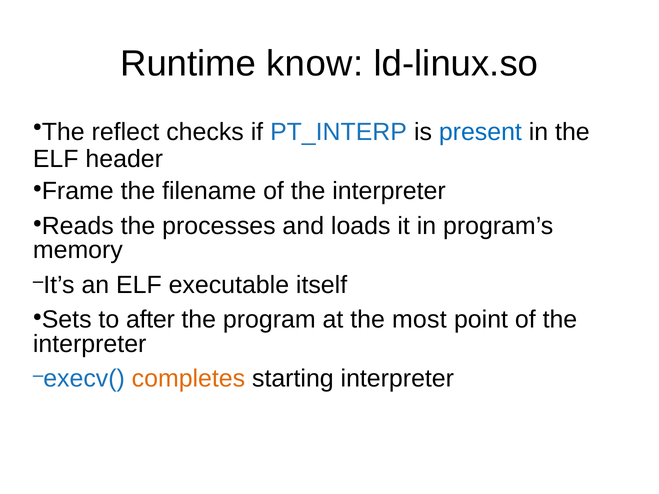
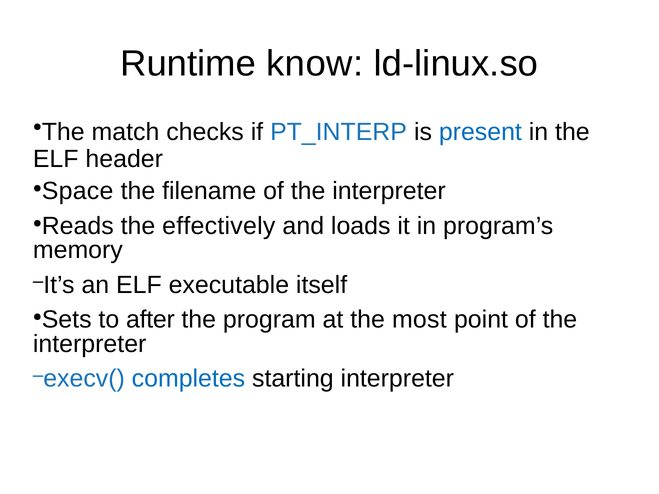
reflect: reflect -> match
Frame: Frame -> Space
processes: processes -> effectively
completes colour: orange -> blue
